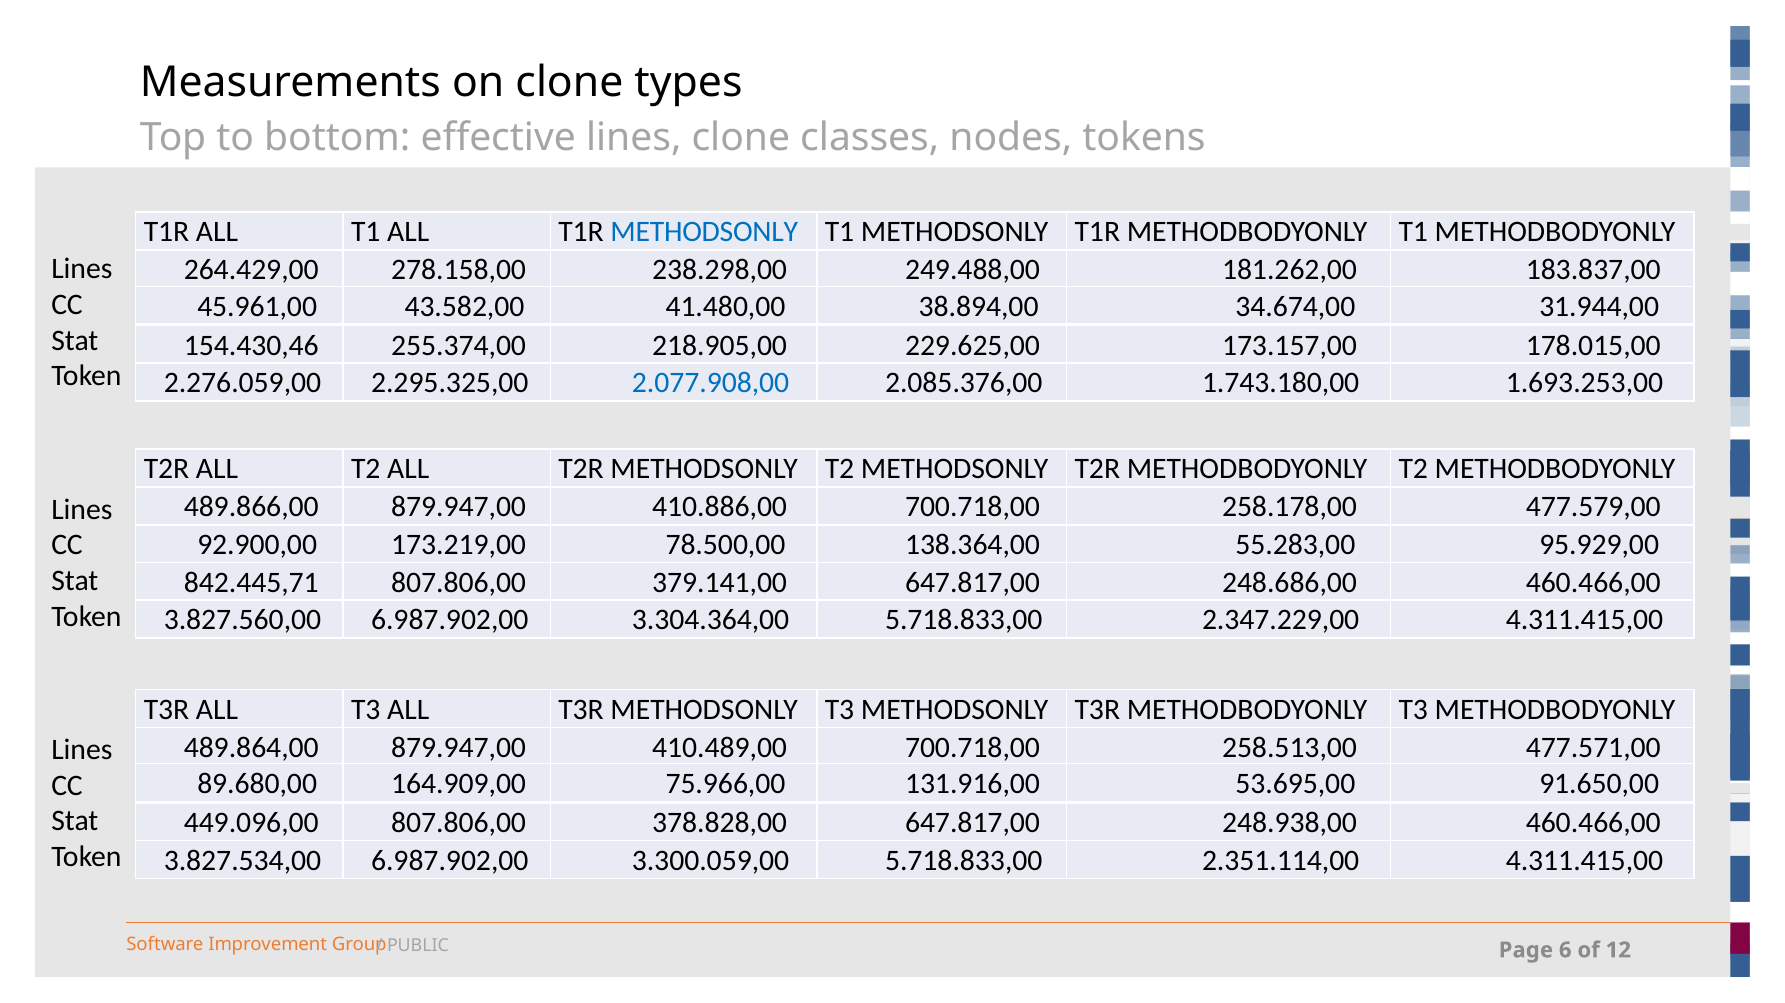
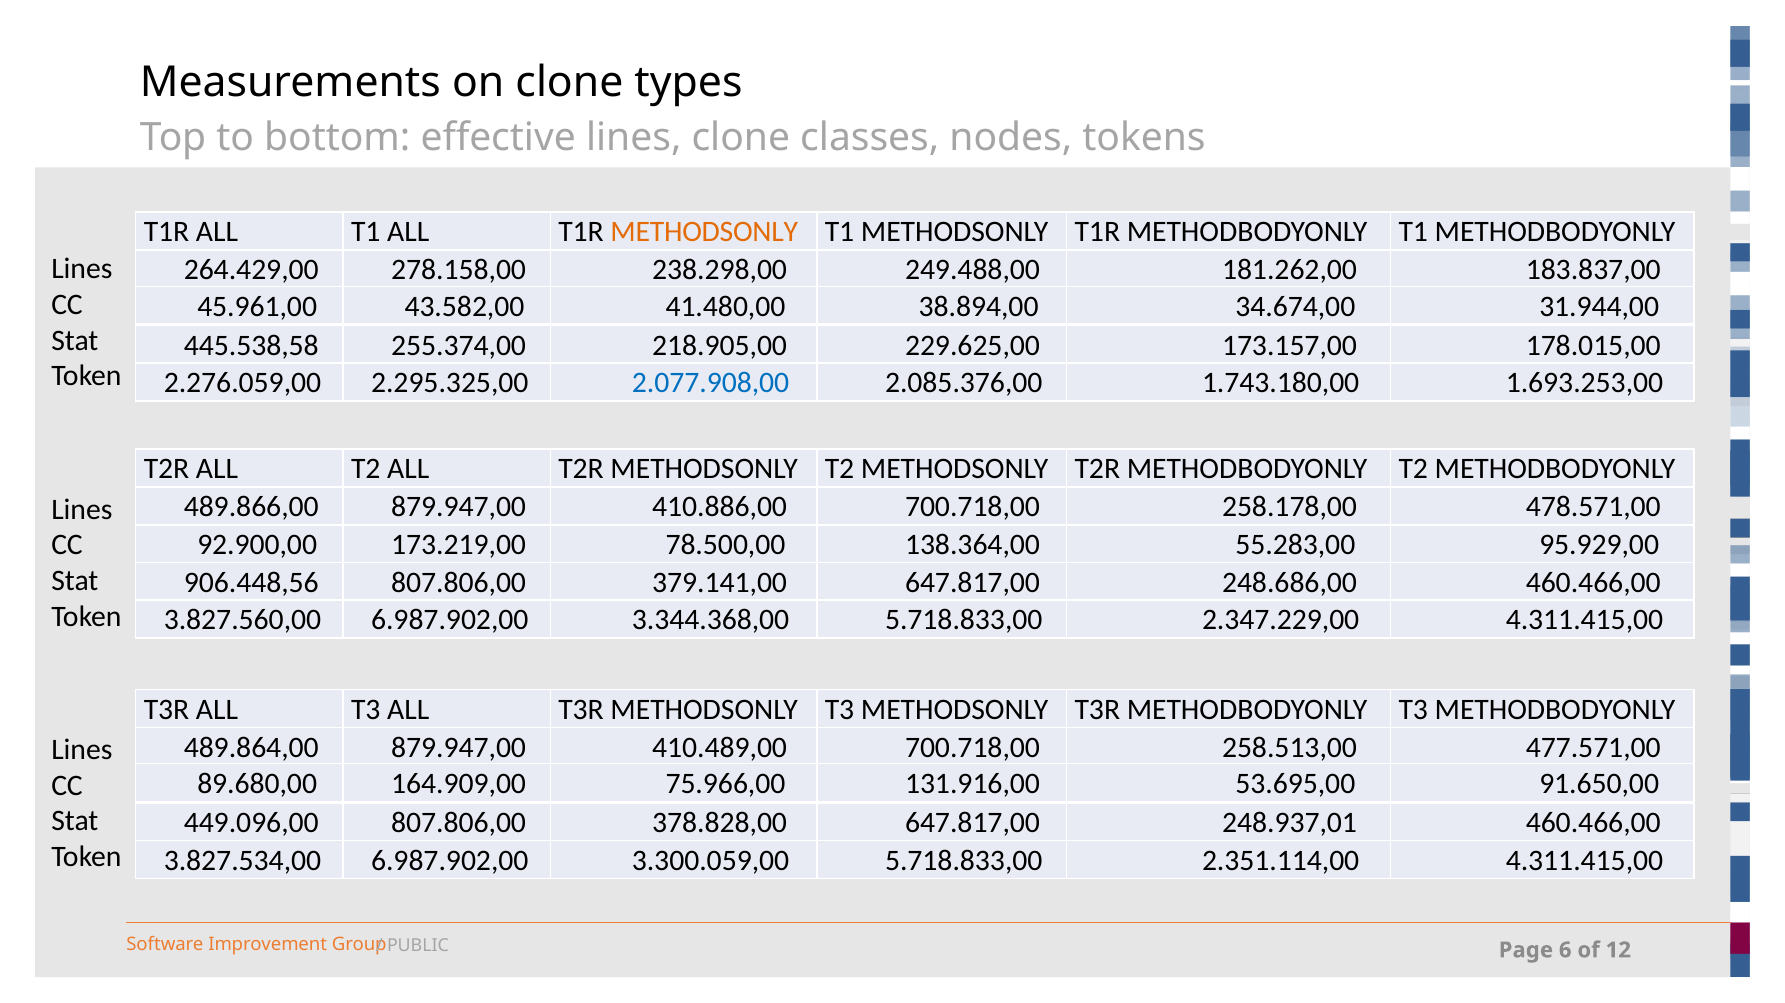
METHODSONLY at (704, 232) colour: blue -> orange
154.430,46: 154.430,46 -> 445.538,58
477.579,00: 477.579,00 -> 478.571,00
842.445,71: 842.445,71 -> 906.448,56
3.304.364,00: 3.304.364,00 -> 3.344.368,00
248.938,00: 248.938,00 -> 248.937,01
